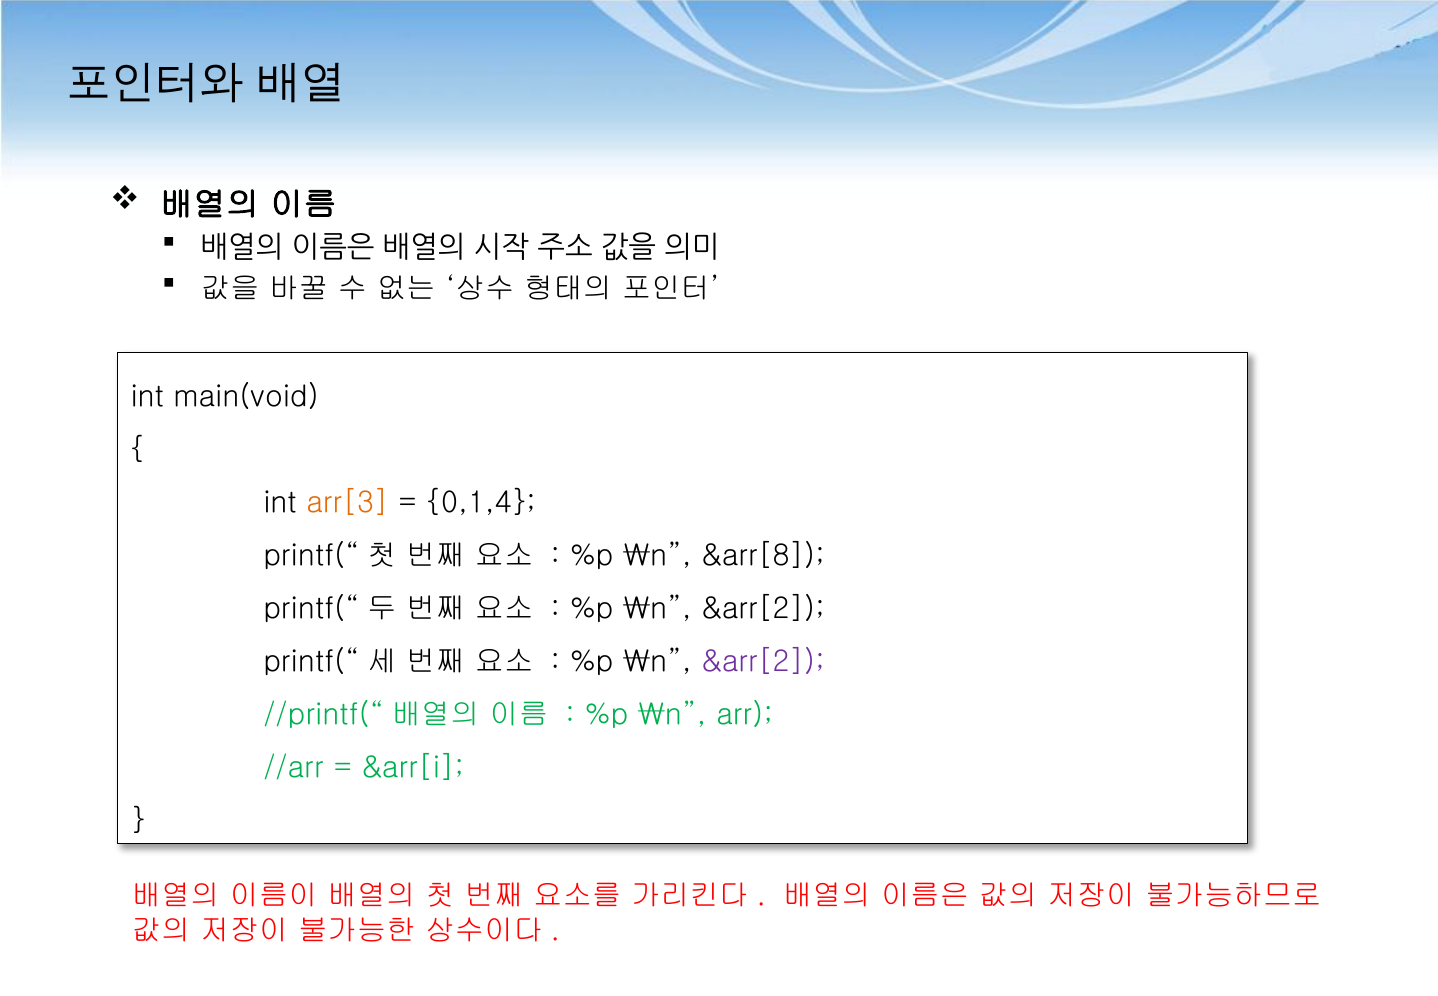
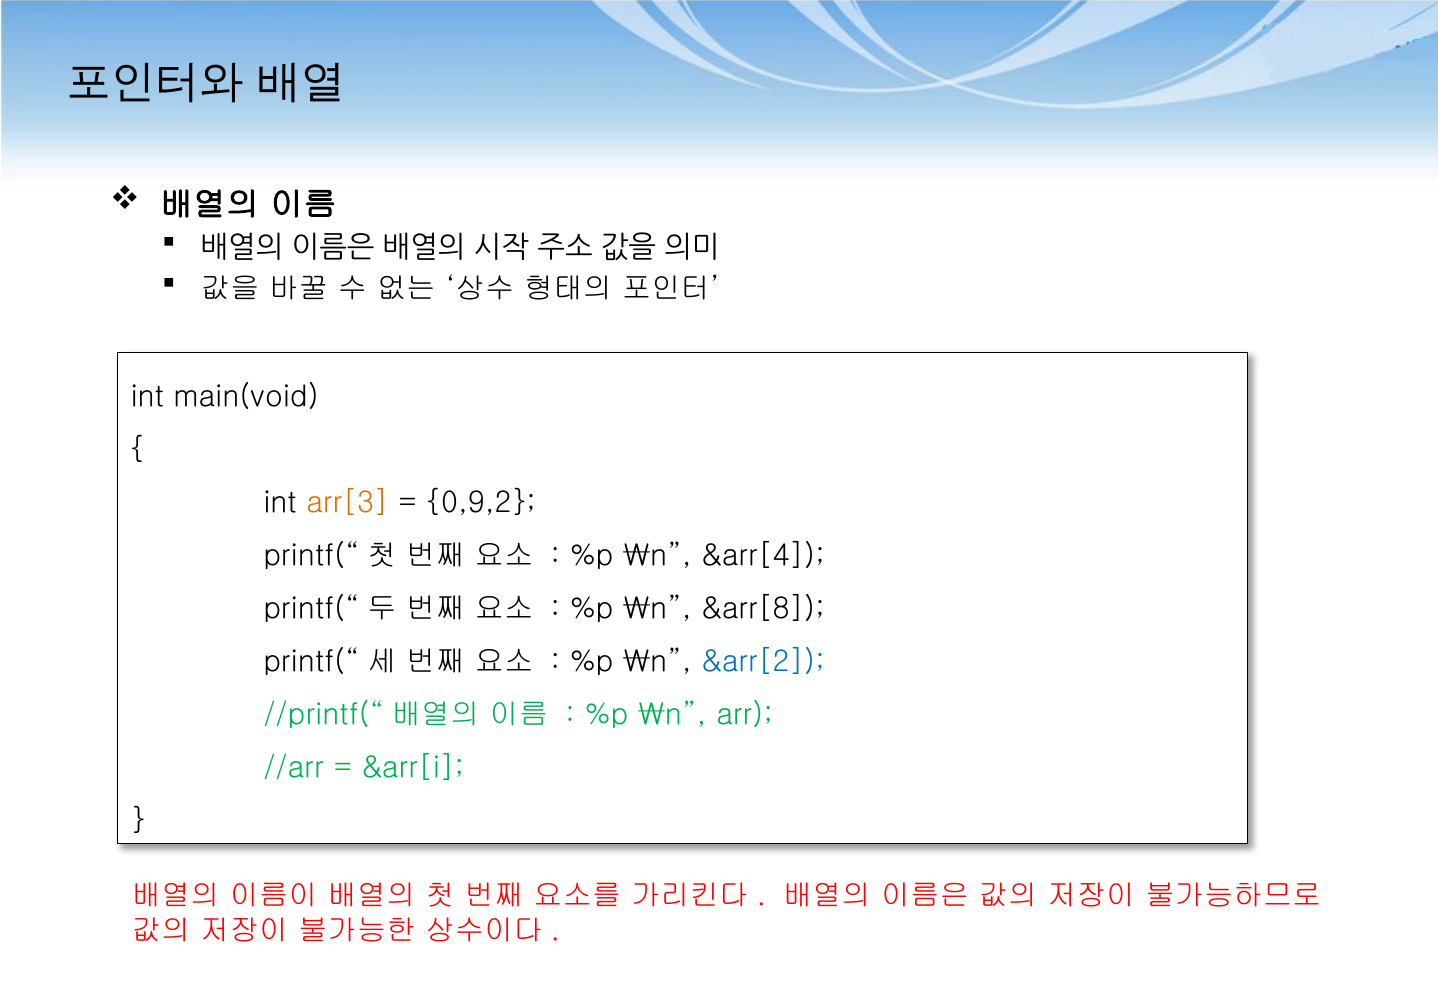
0,1,4: 0,1,4 -> 0,9,2
&arr[8: &arr[8 -> &arr[4
&arr[2 at (763, 609): &arr[2 -> &arr[8
&arr[2 at (763, 662) colour: purple -> blue
